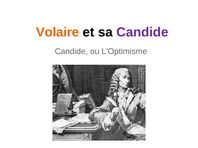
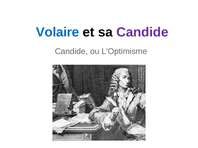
Volaire colour: orange -> blue
